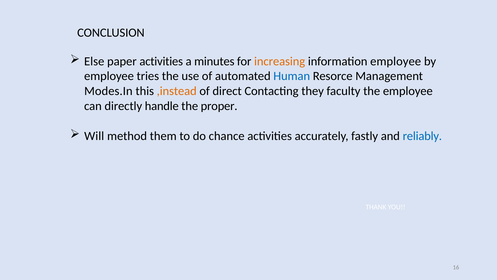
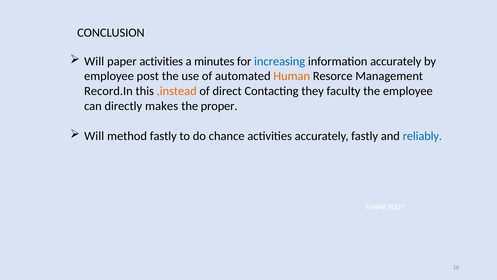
Else at (94, 61): Else -> Will
increasing colour: orange -> blue
information employee: employee -> accurately
tries: tries -> post
Human colour: blue -> orange
Modes.In: Modes.In -> Record.In
handle: handle -> makes
method them: them -> fastly
